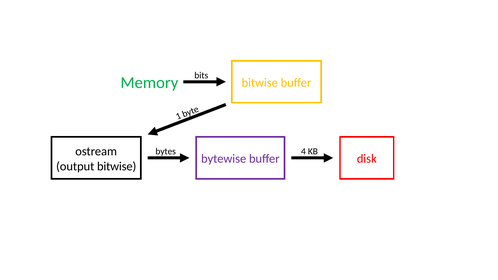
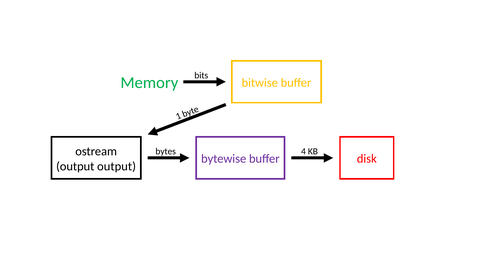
output bitwise: bitwise -> output
